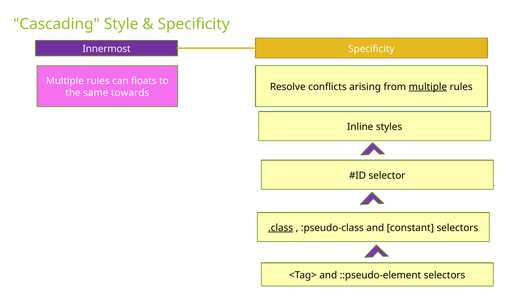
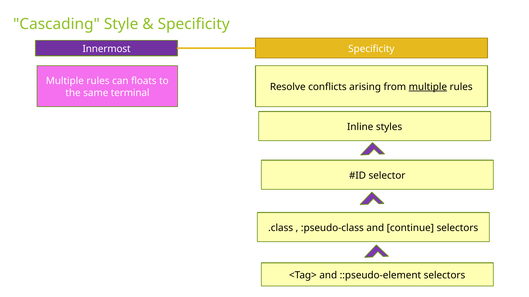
towards: towards -> terminal
.class underline: present -> none
constant: constant -> continue
